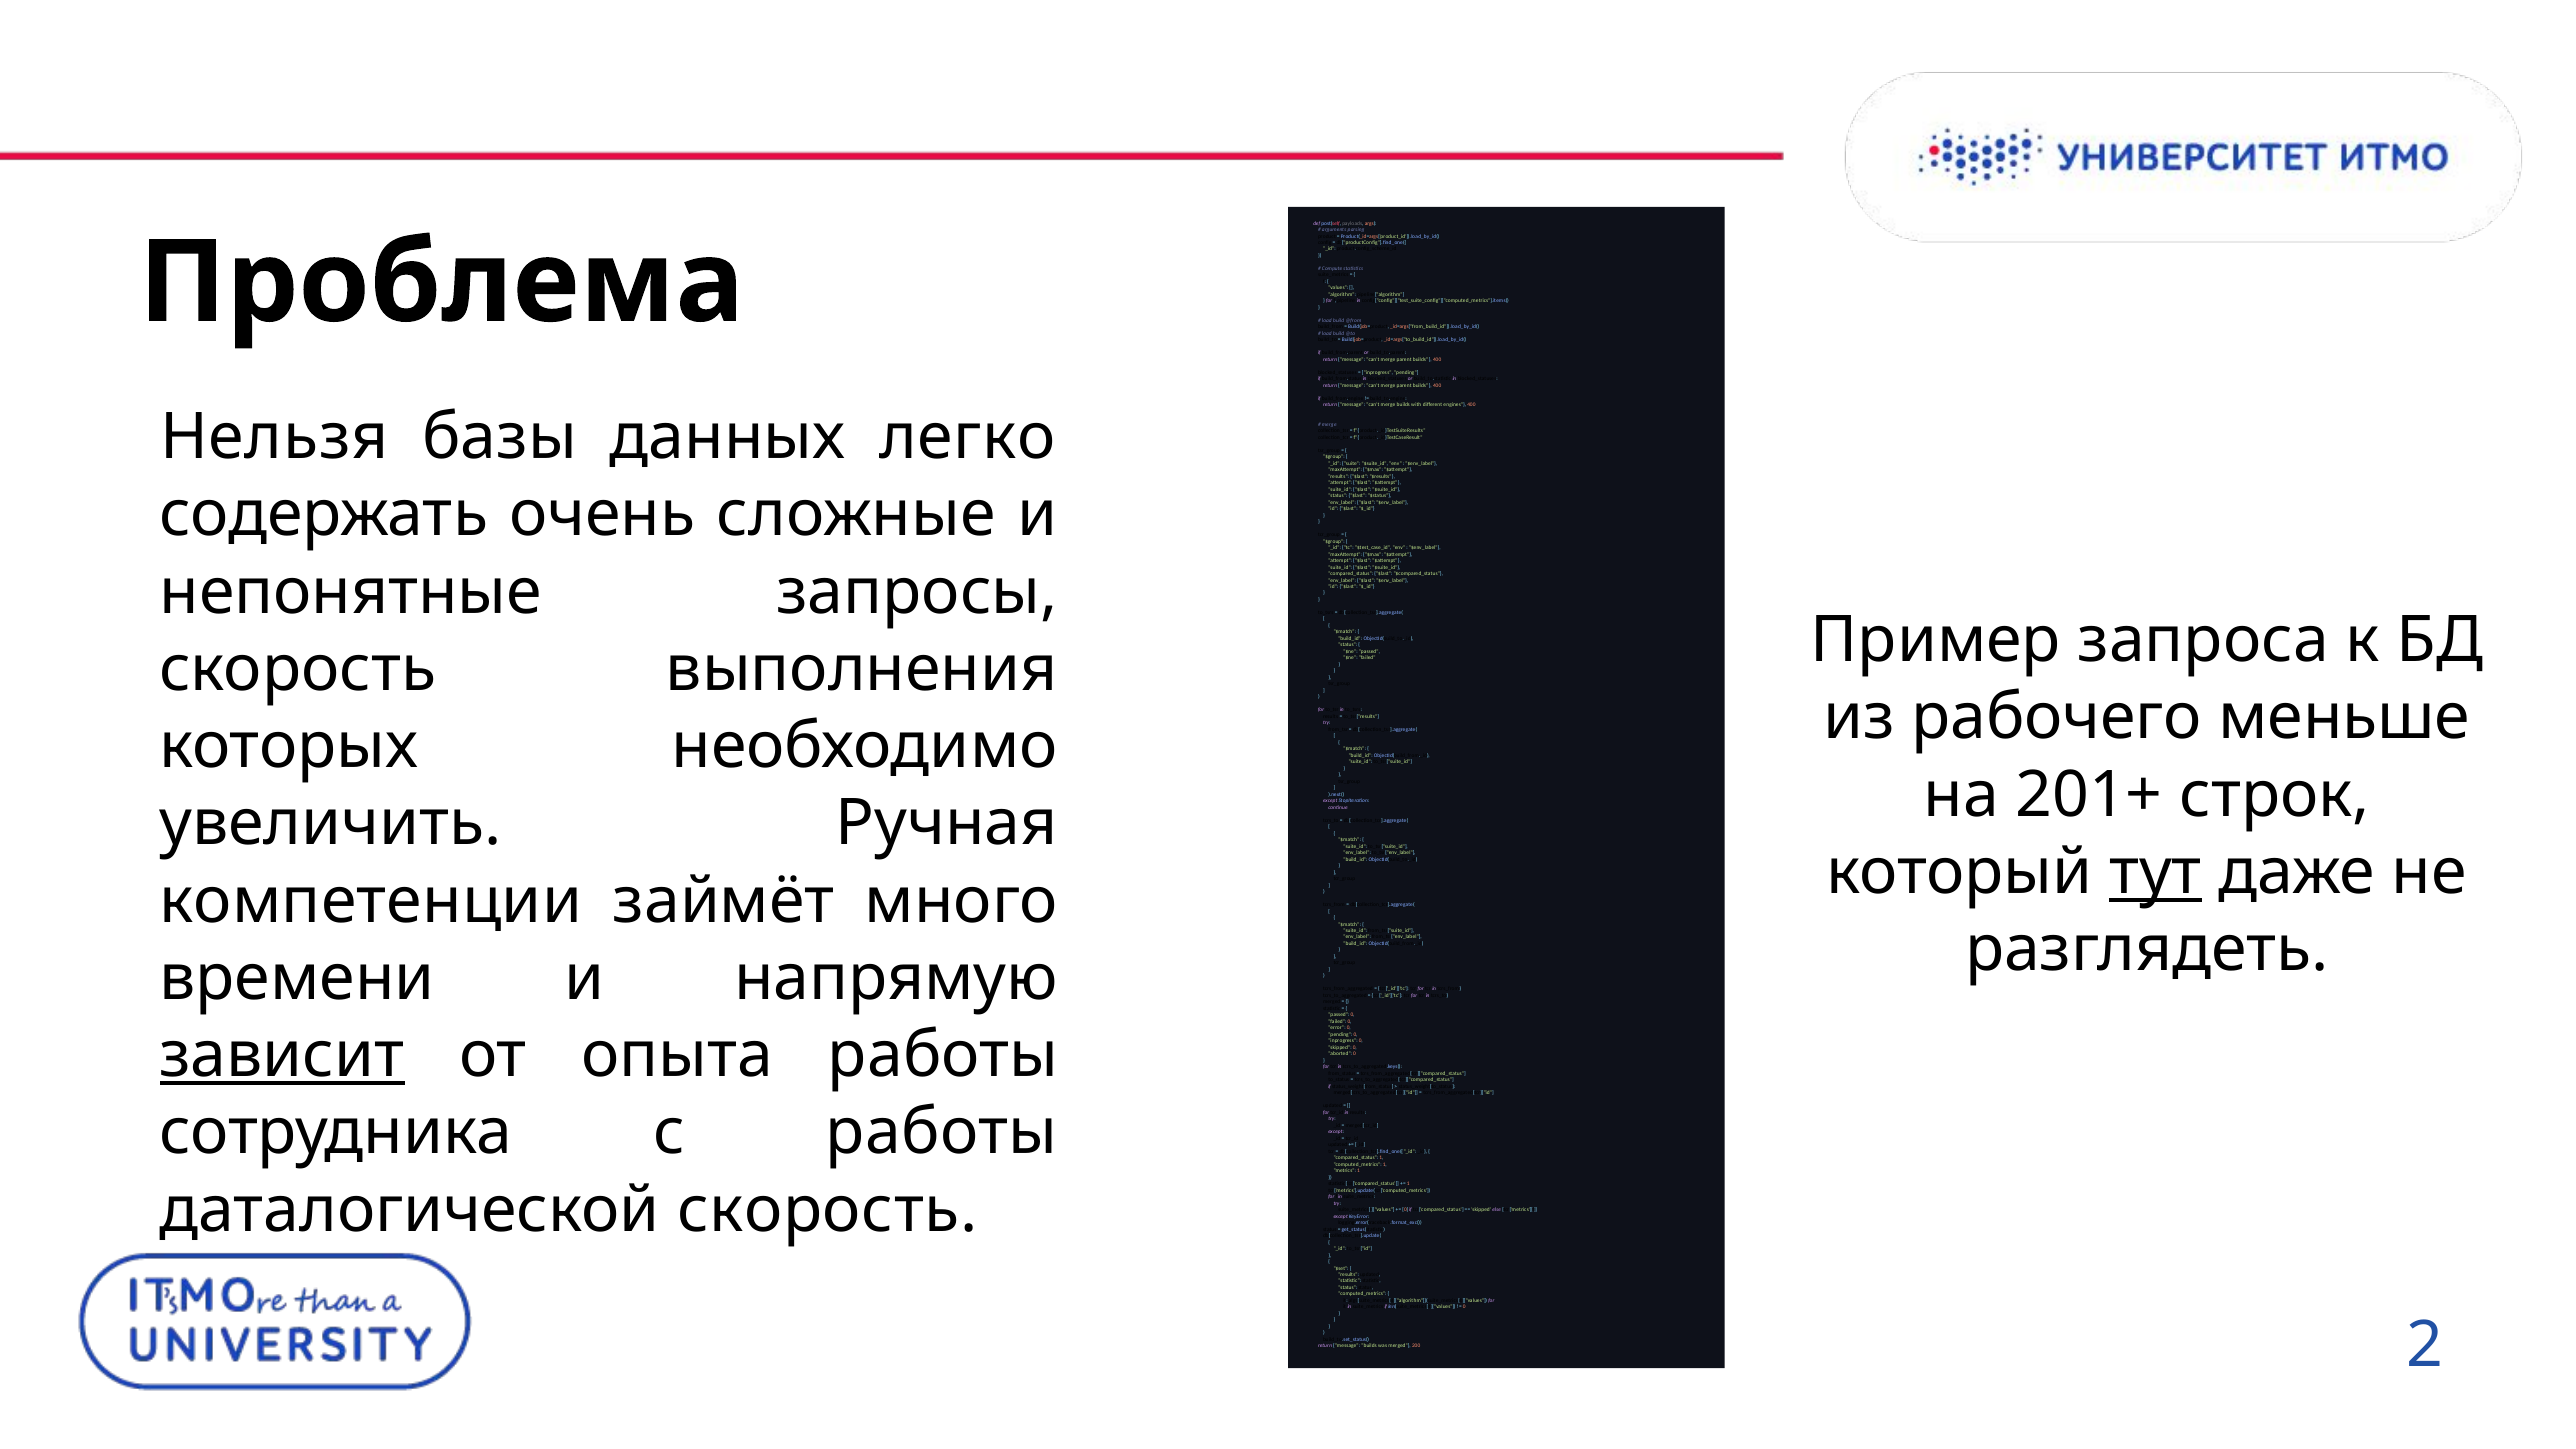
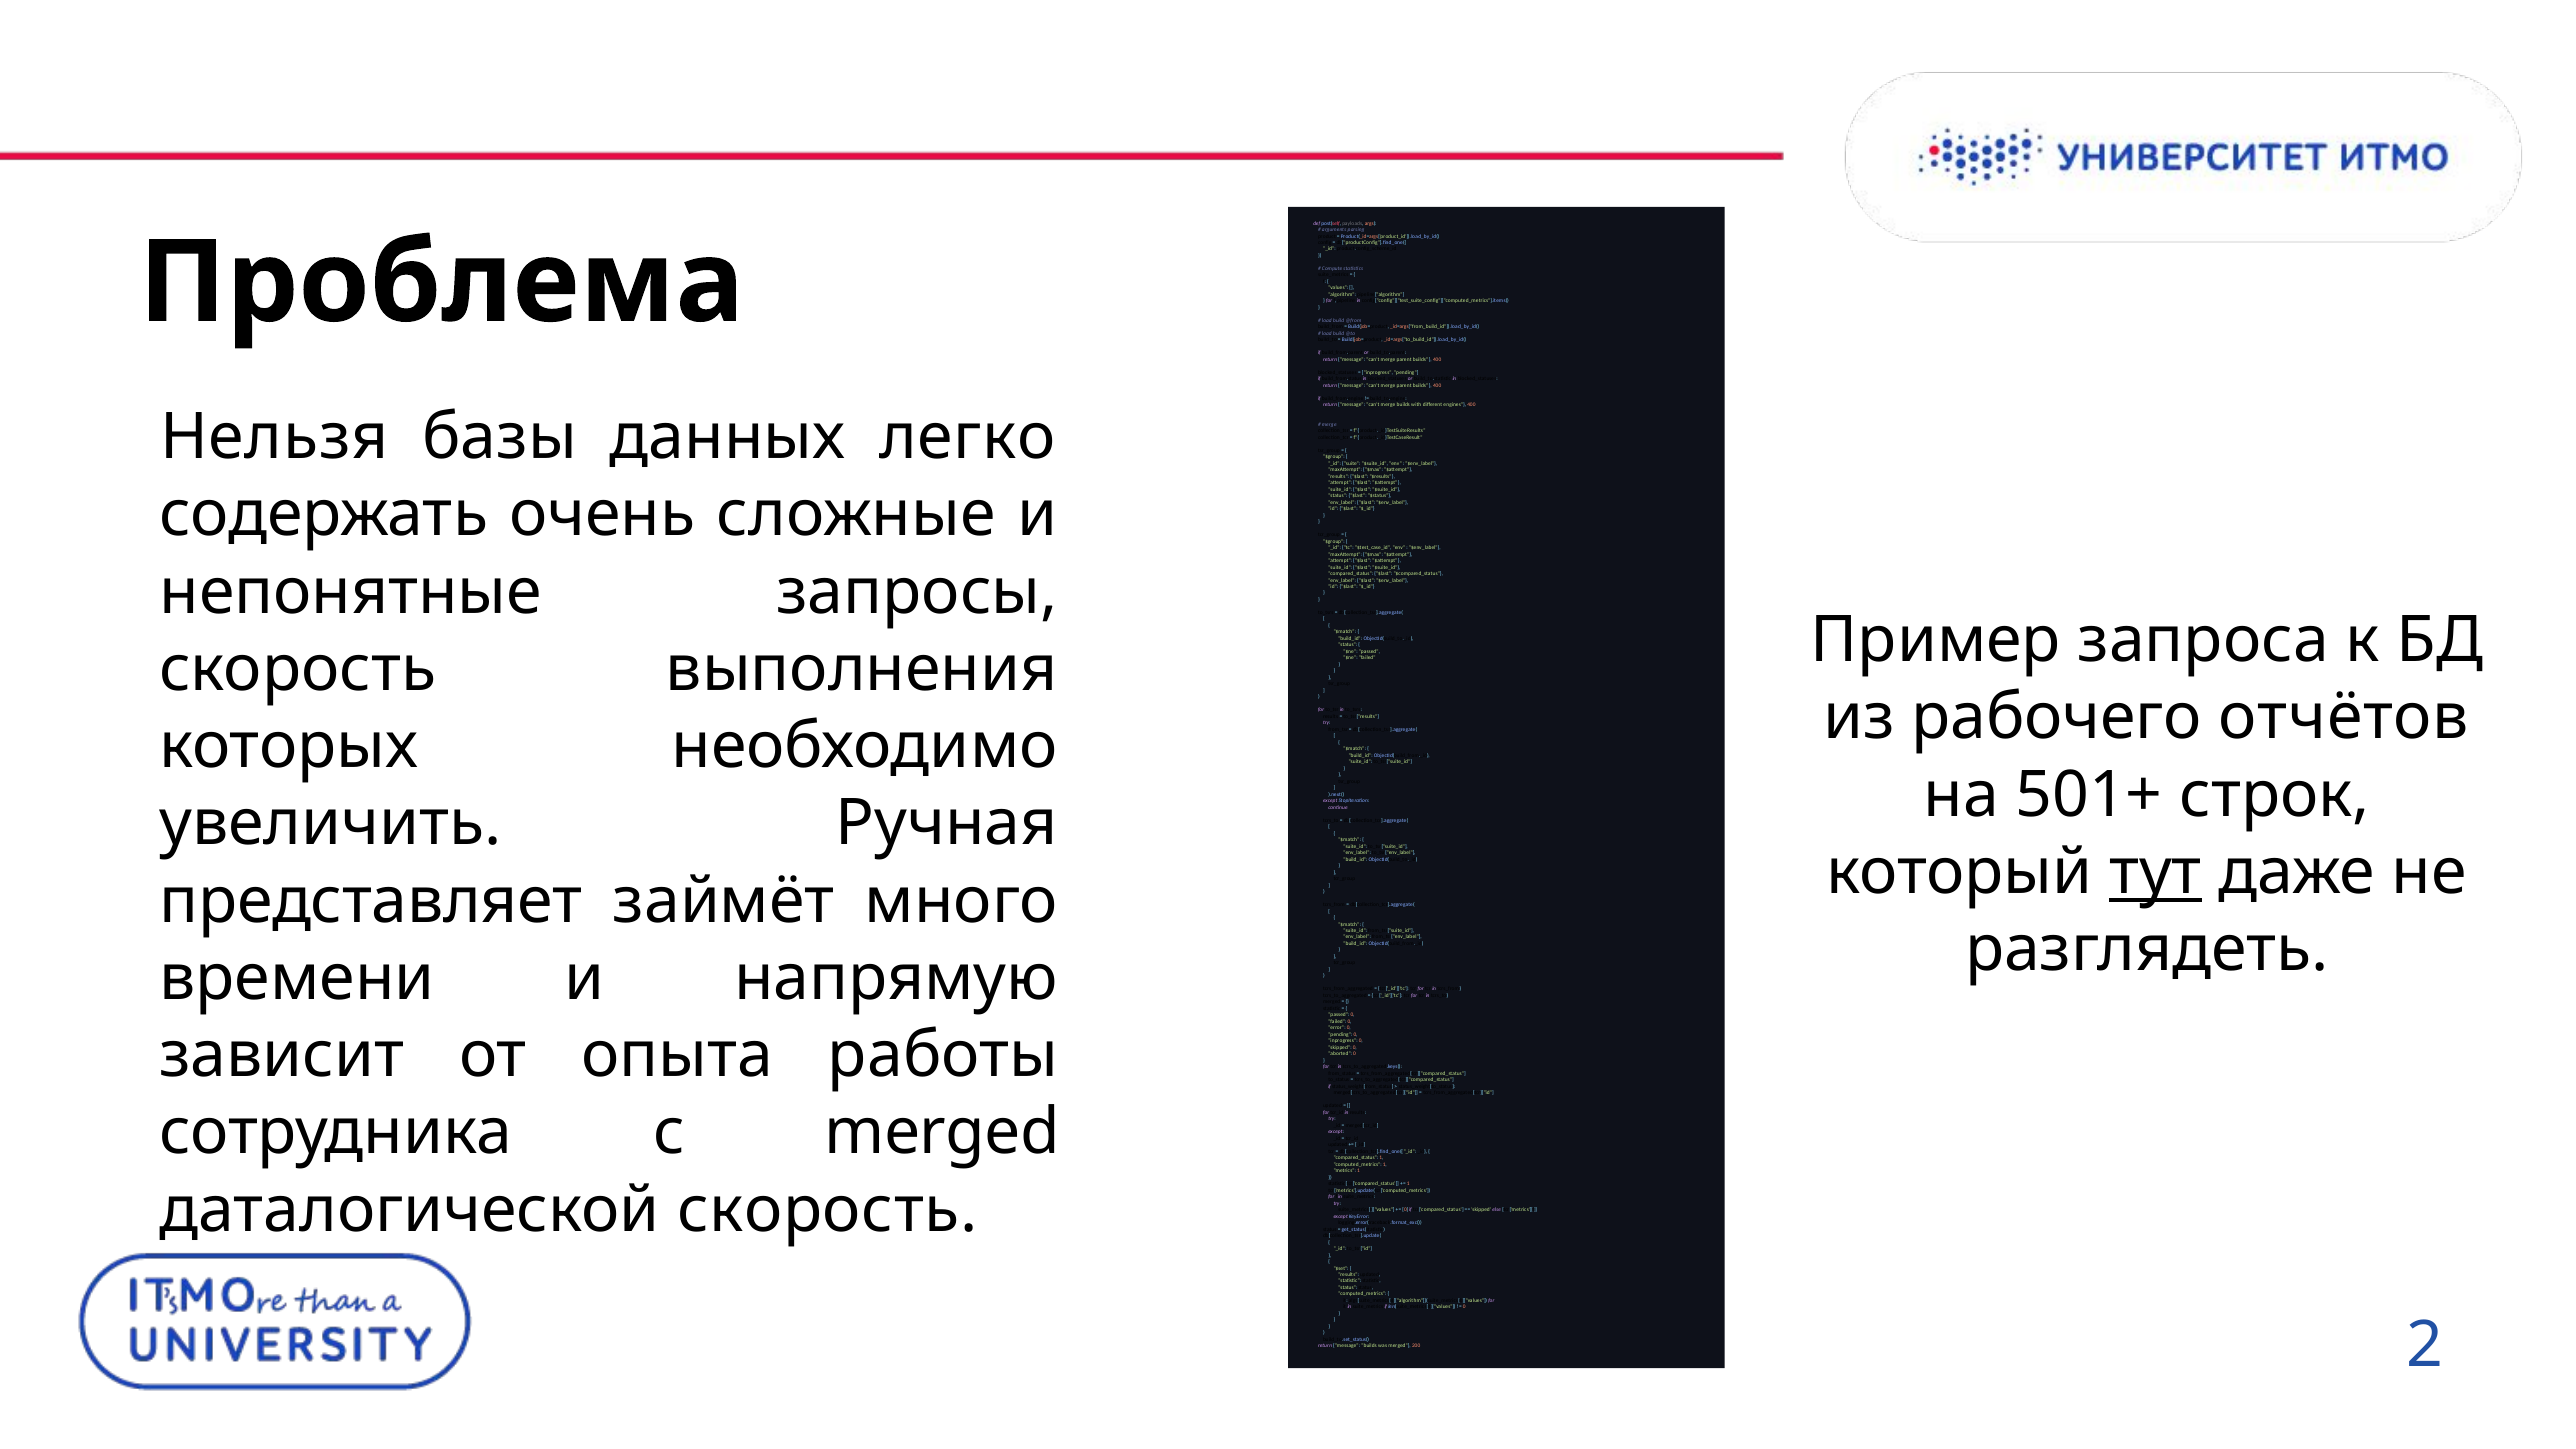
меньше: меньше -> отчётов
201+: 201+ -> 501+
компетенции: компетенции -> представляет
зависит underline: present -> none
с работы: работы -> merged
